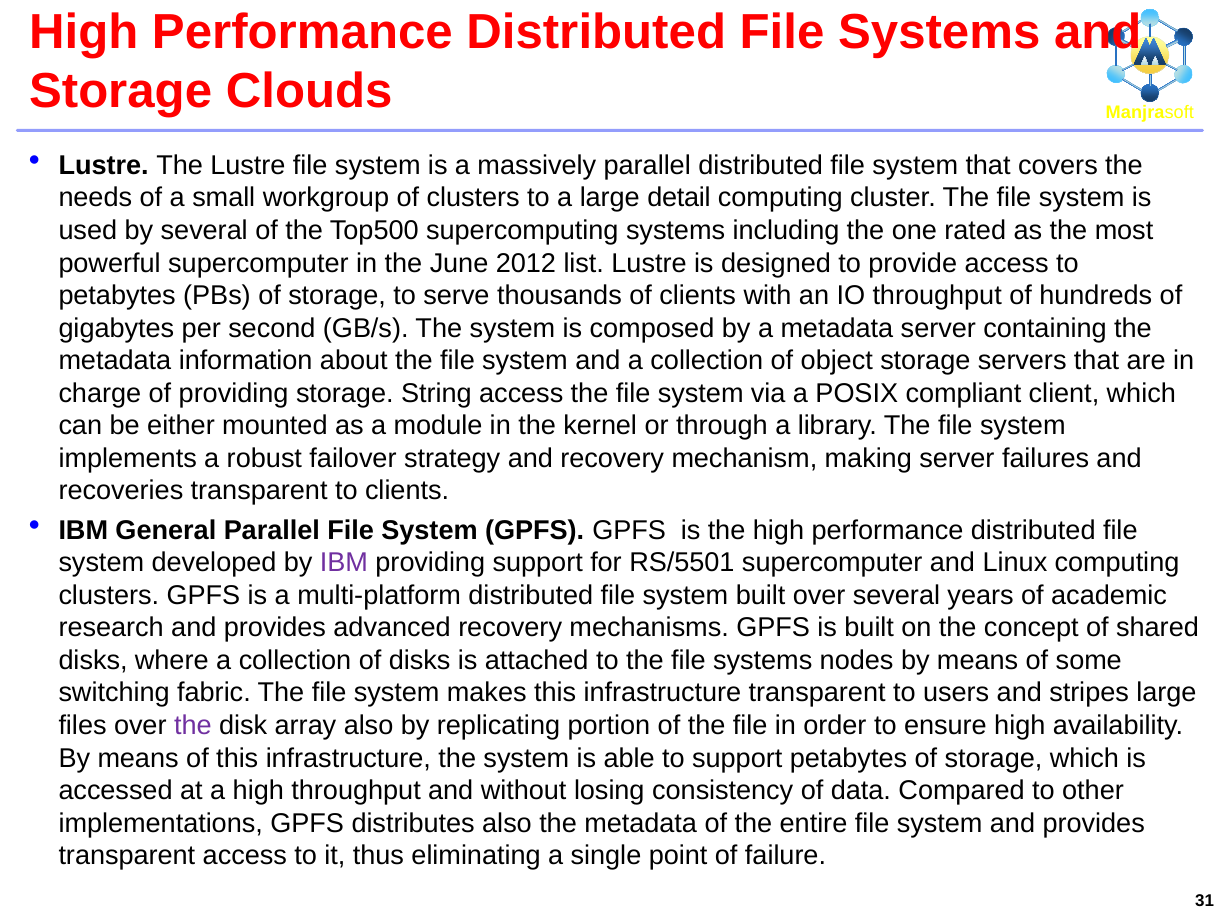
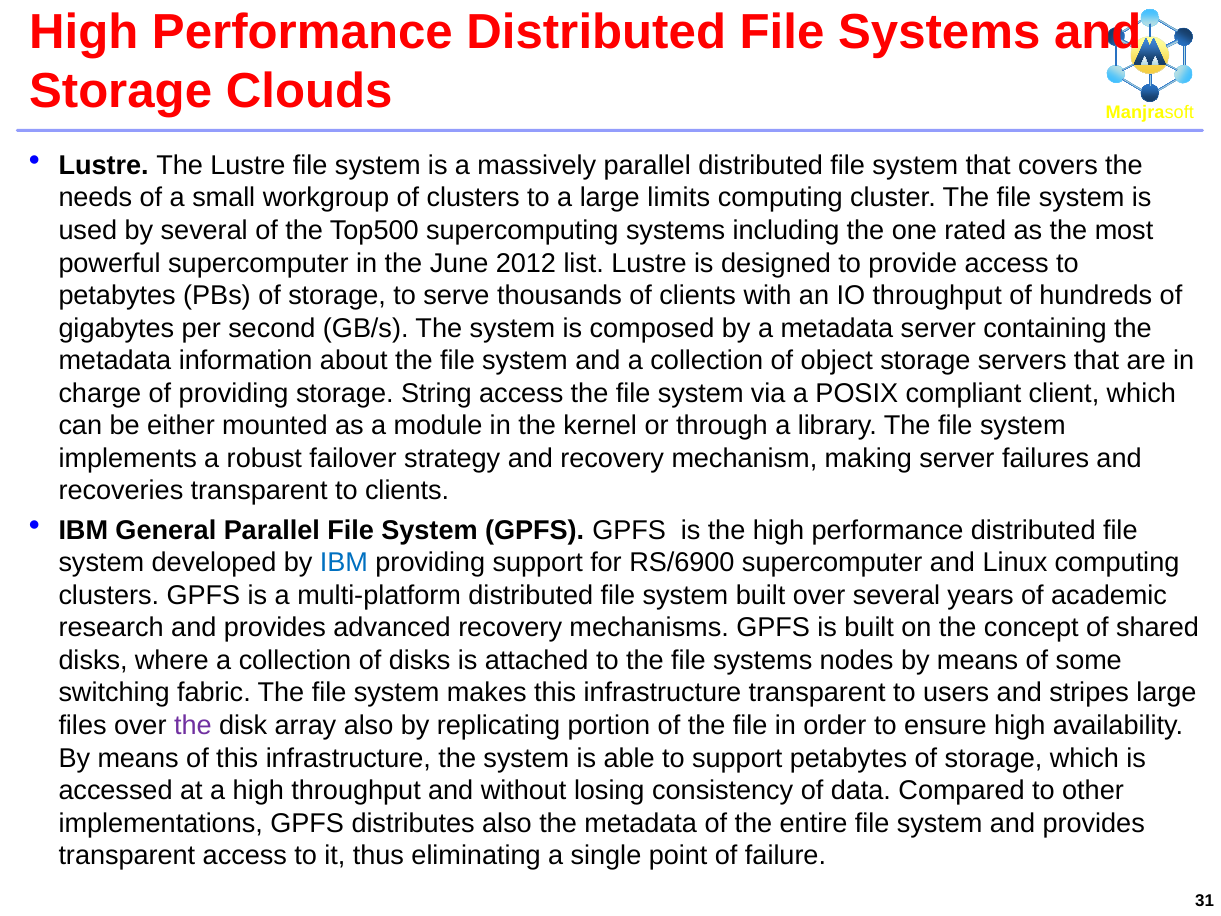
detail: detail -> limits
IBM at (344, 563) colour: purple -> blue
RS/5501: RS/5501 -> RS/6900
